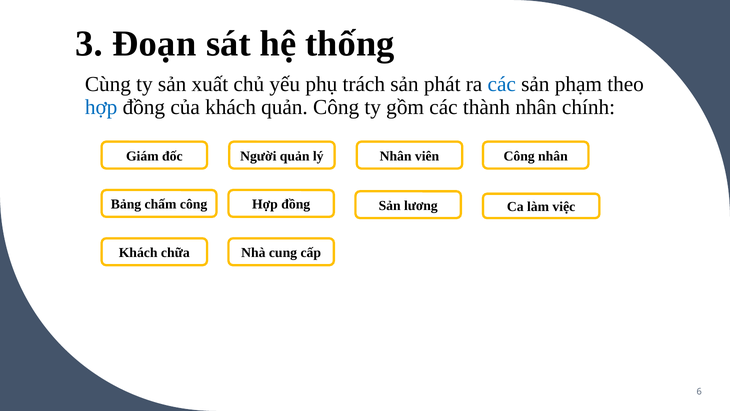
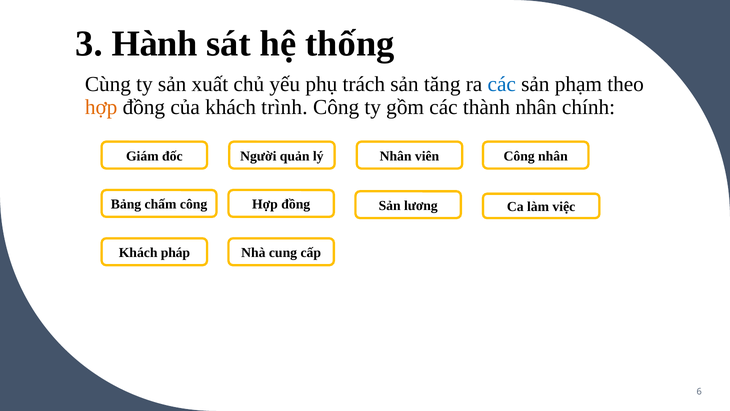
Đoạn: Đoạn -> Hành
phát: phát -> tăng
hợp at (101, 107) colour: blue -> orange
khách quản: quản -> trình
chữa: chữa -> pháp
